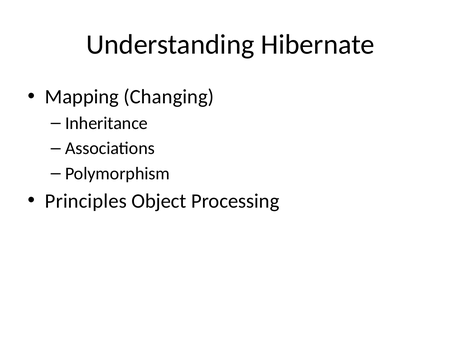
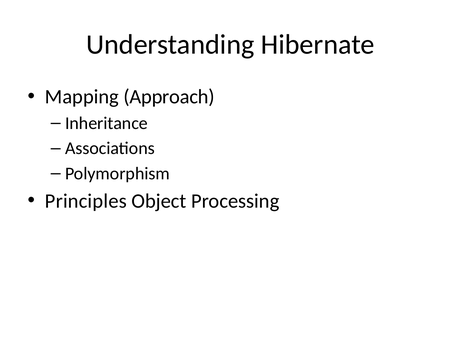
Changing: Changing -> Approach
